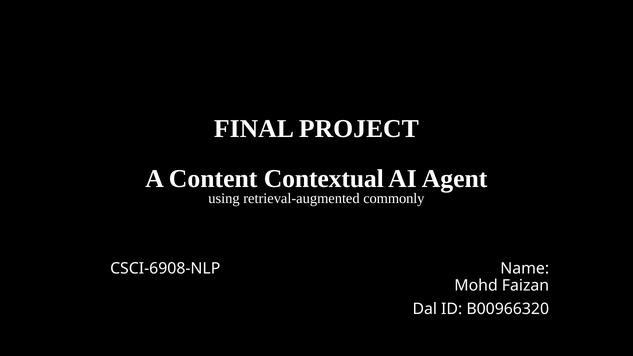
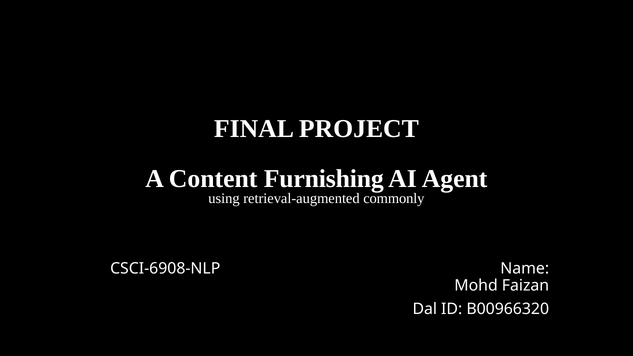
Contextual: Contextual -> Furnishing
